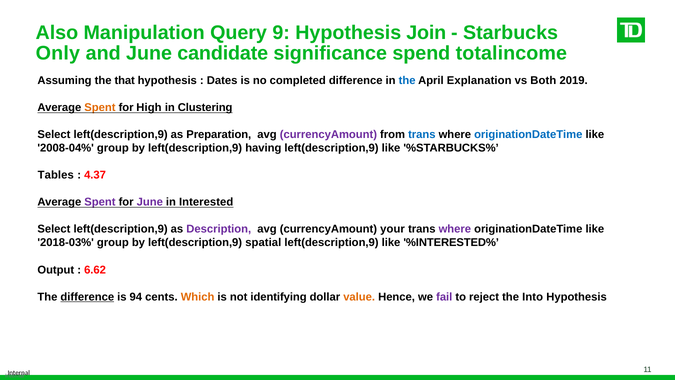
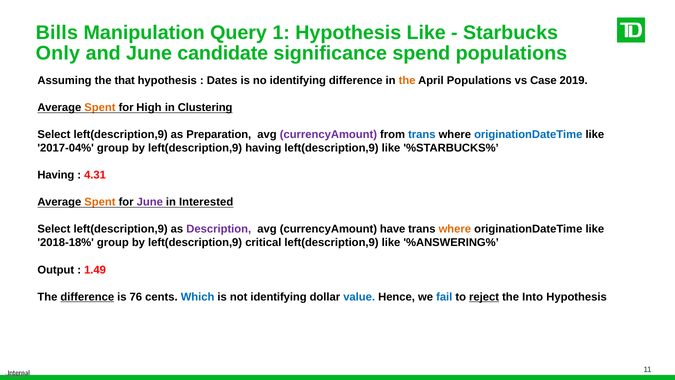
Also: Also -> Bills
9: 9 -> 1
Hypothesis Join: Join -> Like
spend totalincome: totalincome -> populations
no completed: completed -> identifying
the at (407, 81) colour: blue -> orange
April Explanation: Explanation -> Populations
Both: Both -> Case
2008-04%: 2008-04% -> 2017-04%
Tables at (56, 175): Tables -> Having
4.37: 4.37 -> 4.31
Spent at (100, 202) colour: purple -> orange
your: your -> have
where at (455, 229) colour: purple -> orange
2018-03%: 2018-03% -> 2018-18%
spatial: spatial -> critical
%INTERESTED%: %INTERESTED% -> %ANSWERING%
6.62: 6.62 -> 1.49
94: 94 -> 76
Which colour: orange -> blue
value colour: orange -> blue
fail colour: purple -> blue
reject underline: none -> present
